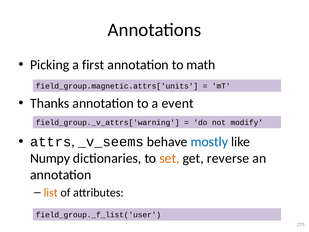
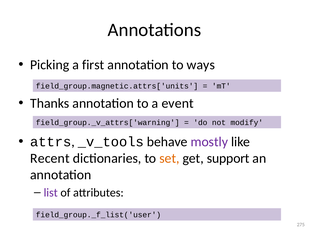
math: math -> ways
_v_seems: _v_seems -> _v_tools
mostly colour: blue -> purple
Numpy: Numpy -> Recent
reverse: reverse -> support
list colour: orange -> purple
